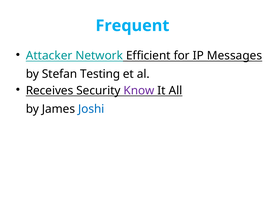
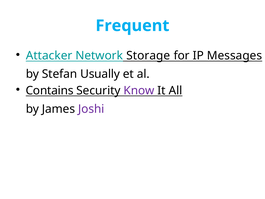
Efficient: Efficient -> Storage
Testing: Testing -> Usually
Receives: Receives -> Contains
Joshi colour: blue -> purple
